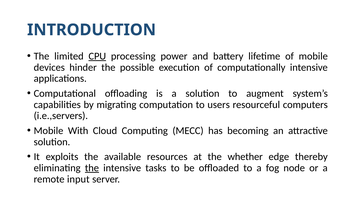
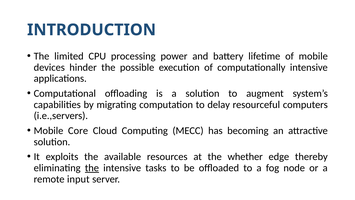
CPU underline: present -> none
users: users -> delay
With: With -> Core
